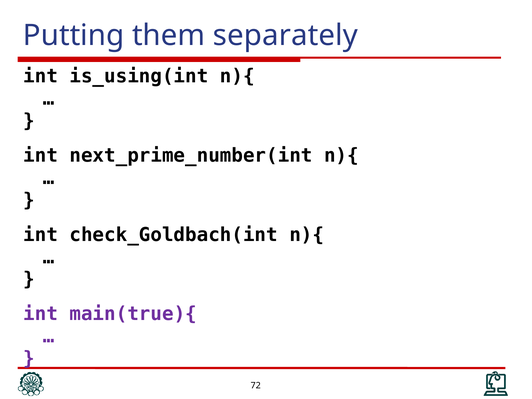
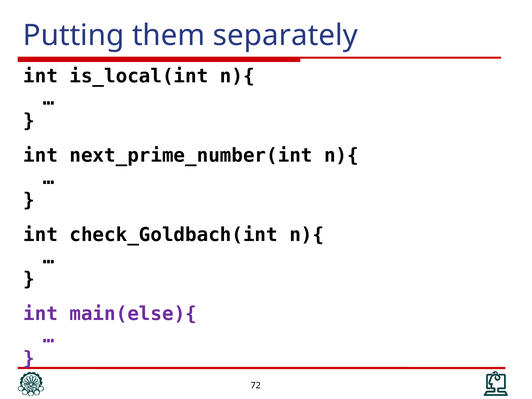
is_using(int: is_using(int -> is_local(int
main(true){: main(true){ -> main(else){
